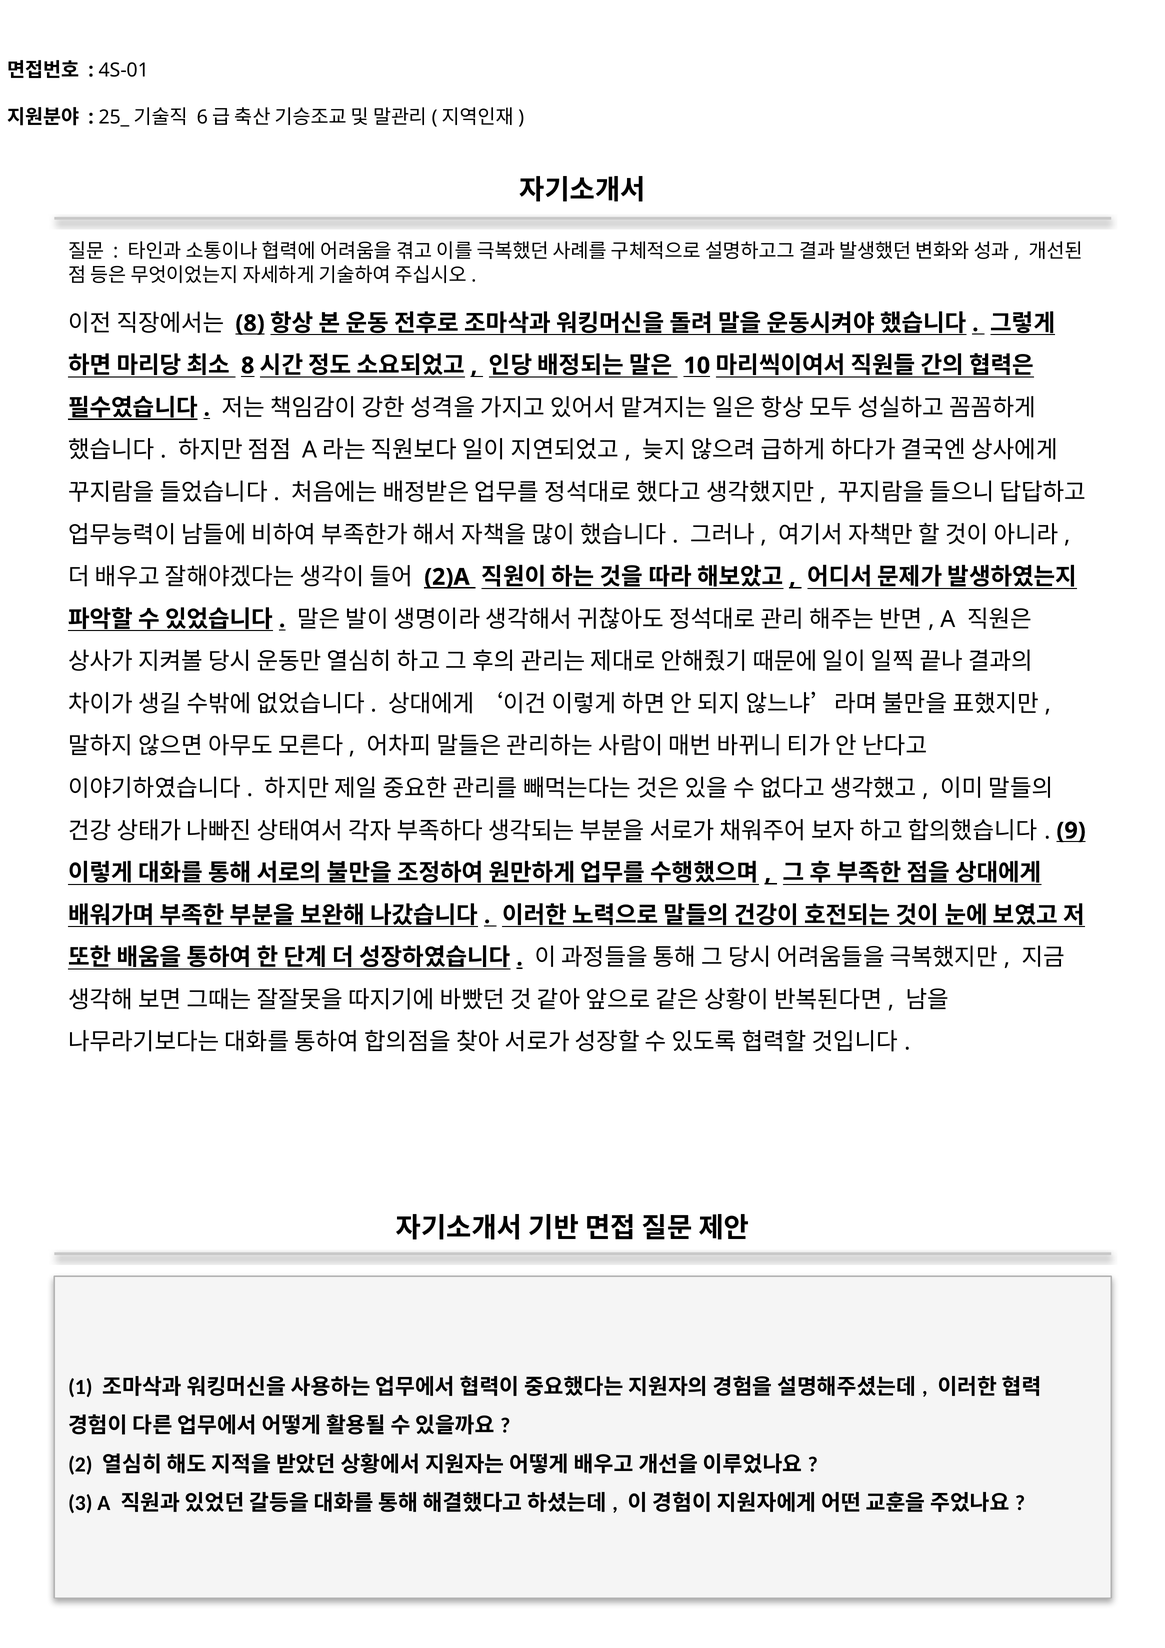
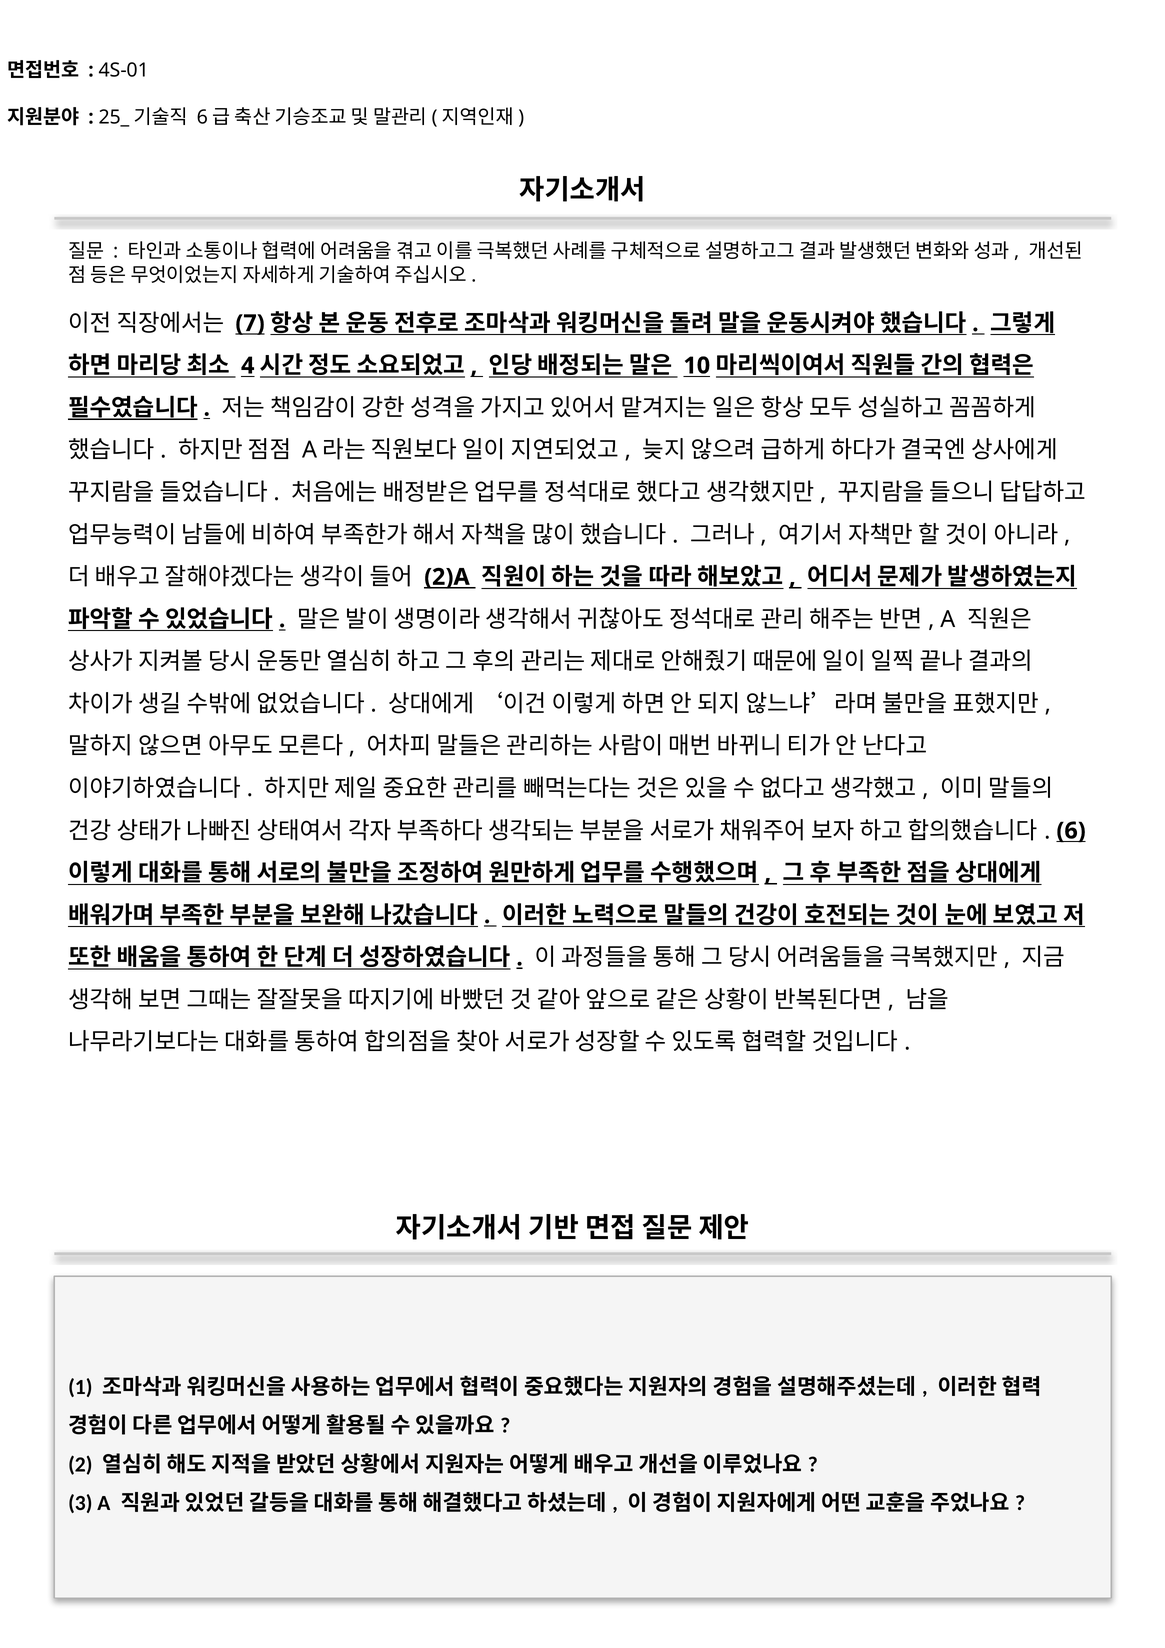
8 at (250, 323): 8 -> 7
8 at (248, 366): 8 -> 4
9: 9 -> 6
